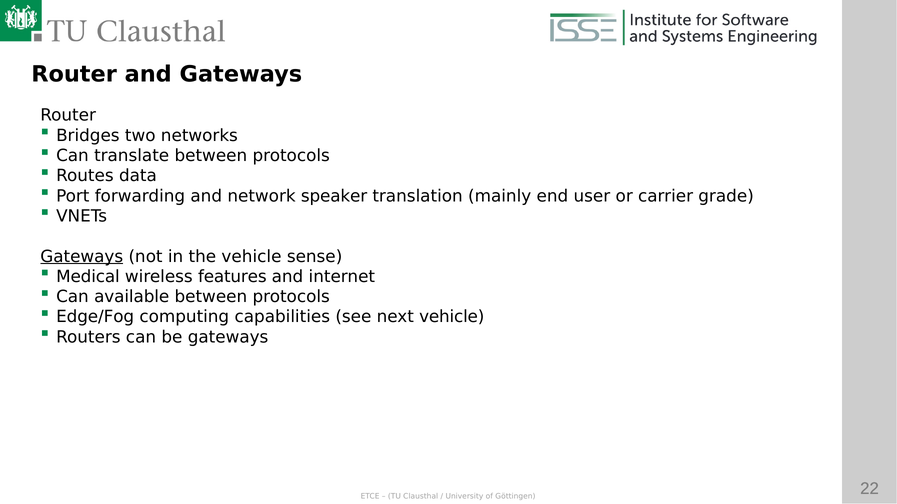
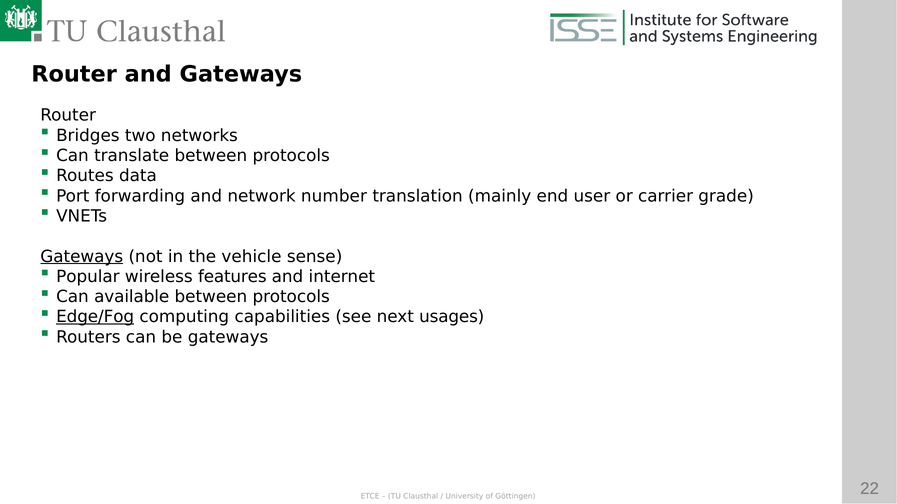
speaker: speaker -> number
Medical: Medical -> Popular
Edge/Fog underline: none -> present
next vehicle: vehicle -> usages
